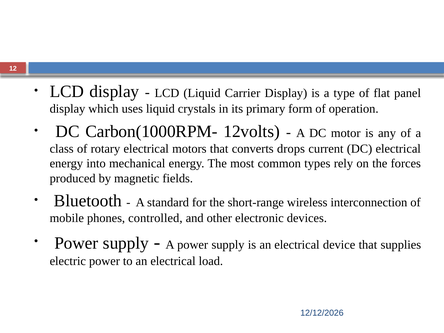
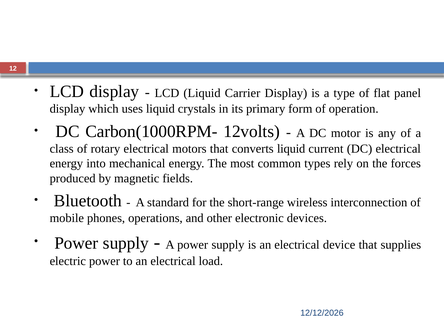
converts drops: drops -> liquid
controlled: controlled -> operations
